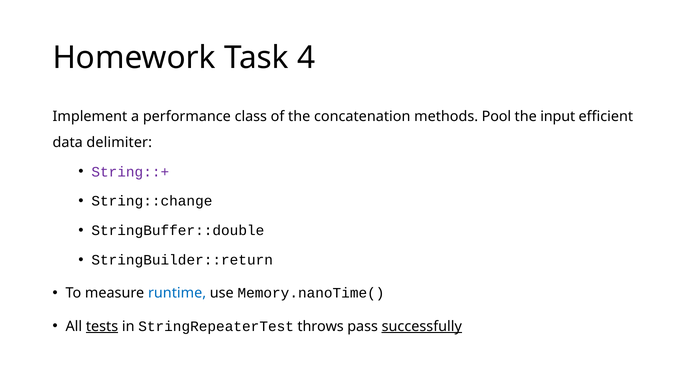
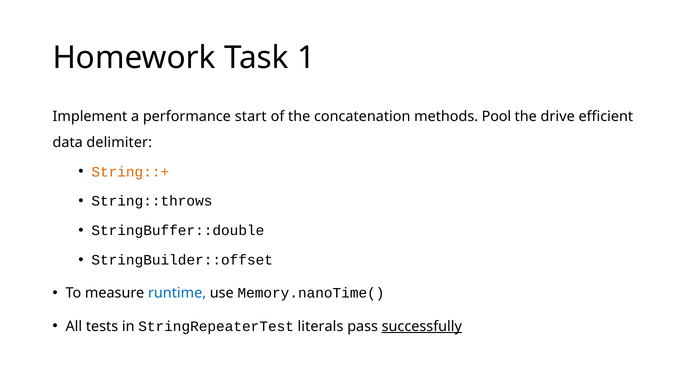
4: 4 -> 1
class: class -> start
input: input -> drive
String::+ colour: purple -> orange
String::change: String::change -> String::throws
StringBuilder::return: StringBuilder::return -> StringBuilder::offset
tests underline: present -> none
throws: throws -> literals
